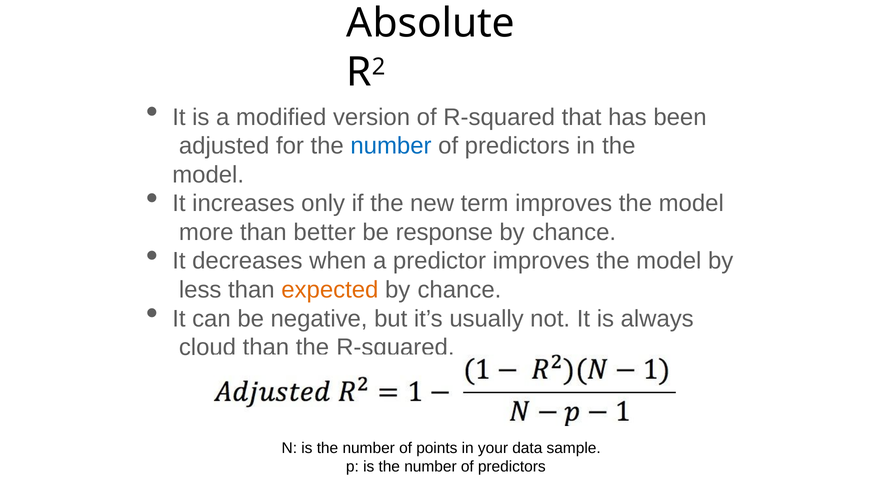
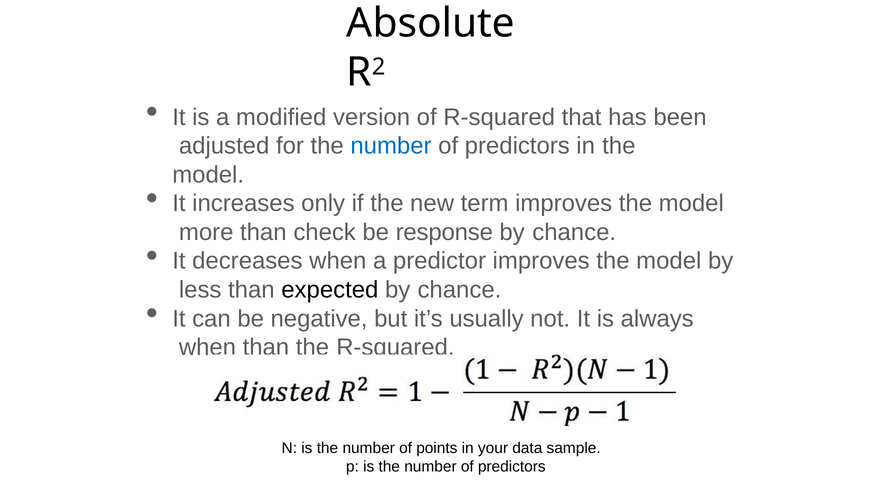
better: better -> check
expected colour: orange -> black
cloud at (207, 347): cloud -> when
